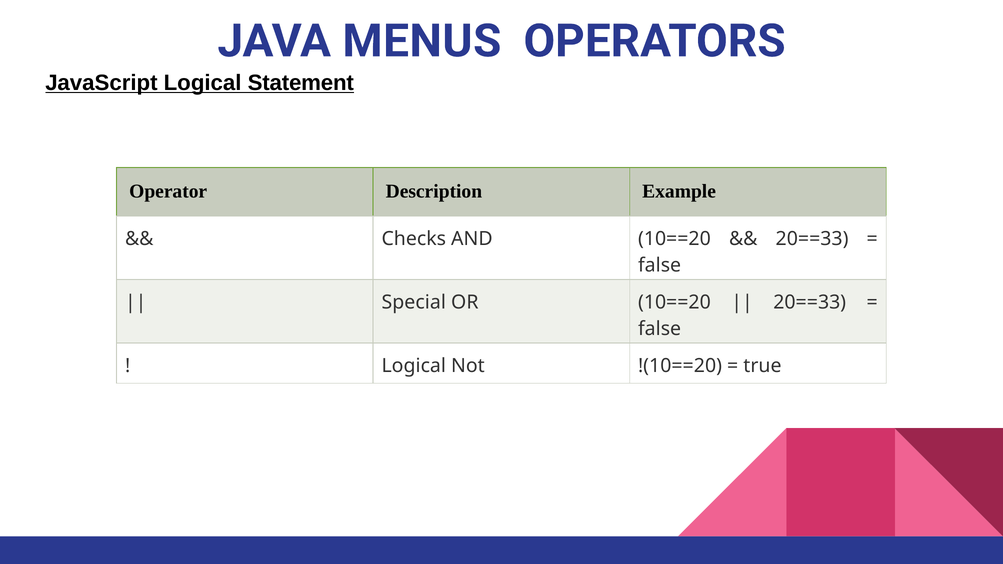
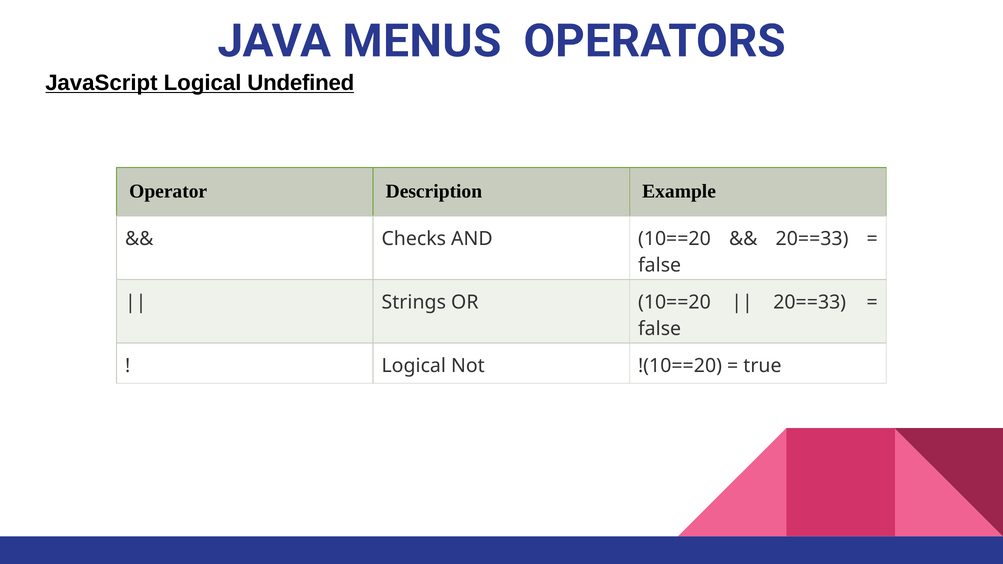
Statement: Statement -> Undefined
Special: Special -> Strings
